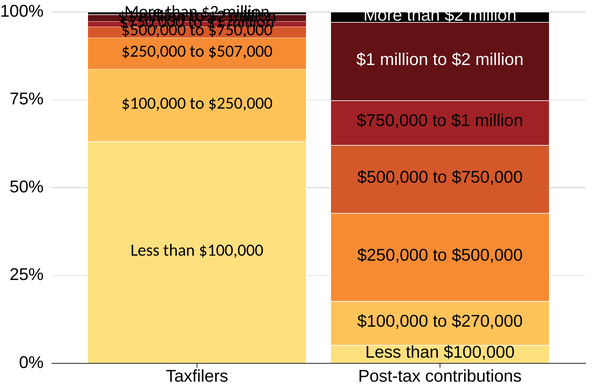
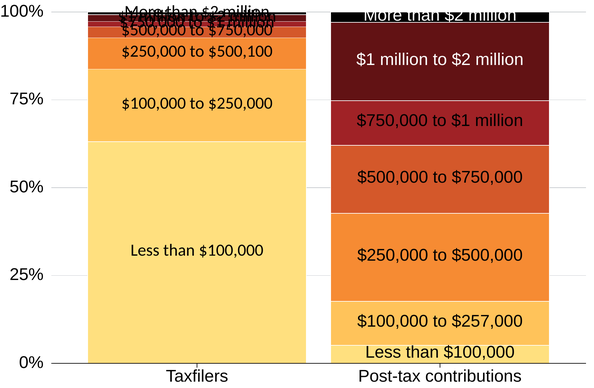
$507,000: $507,000 -> $500,100
$270,000: $270,000 -> $257,000
